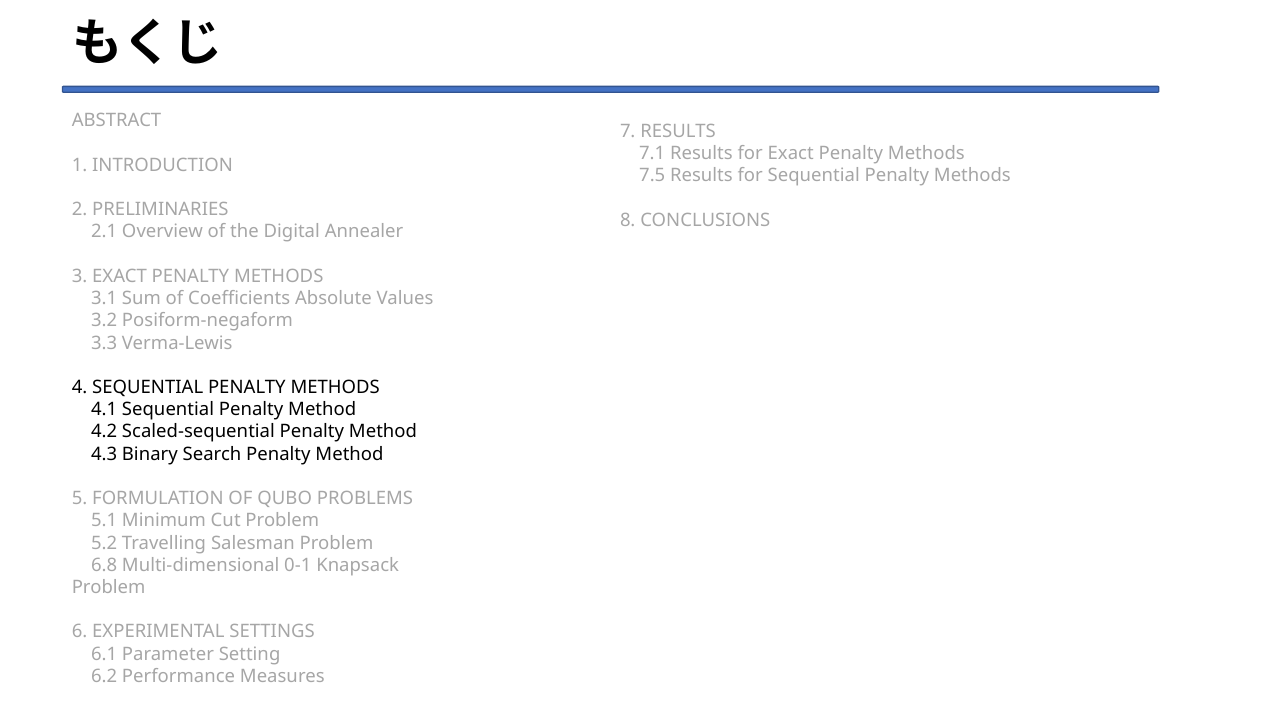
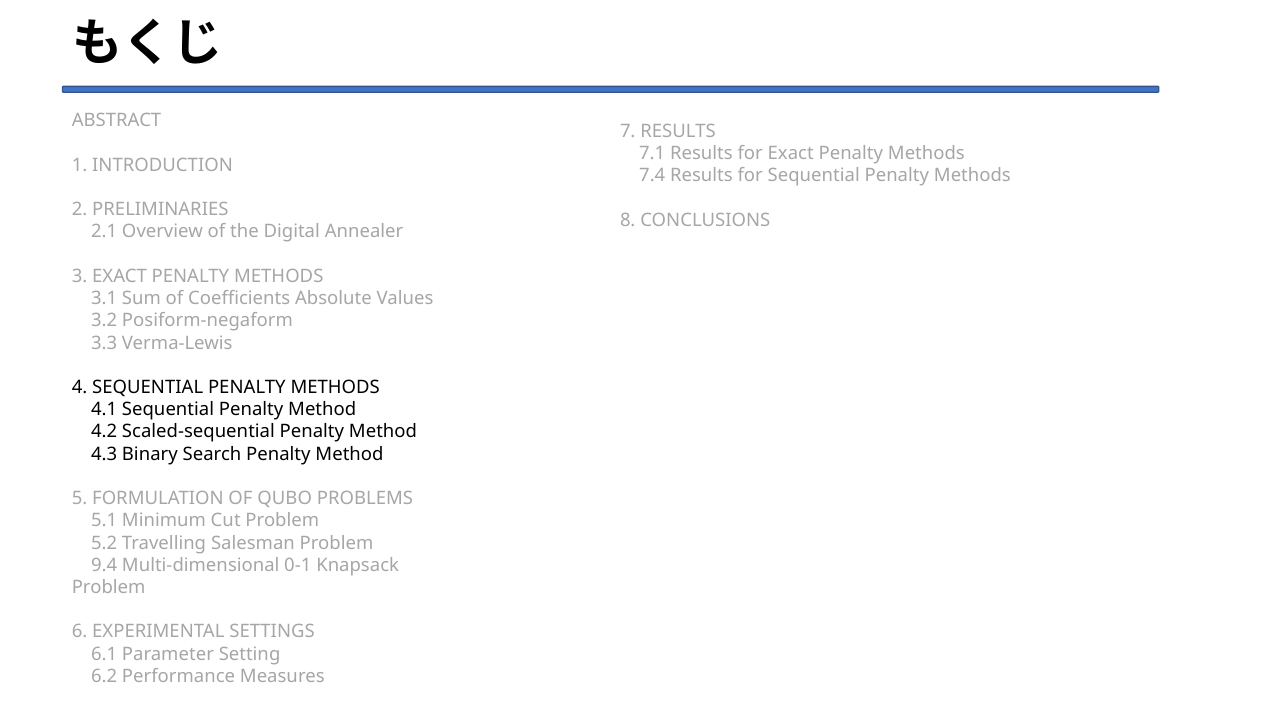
7.5: 7.5 -> 7.4
6.8: 6.8 -> 9.4
